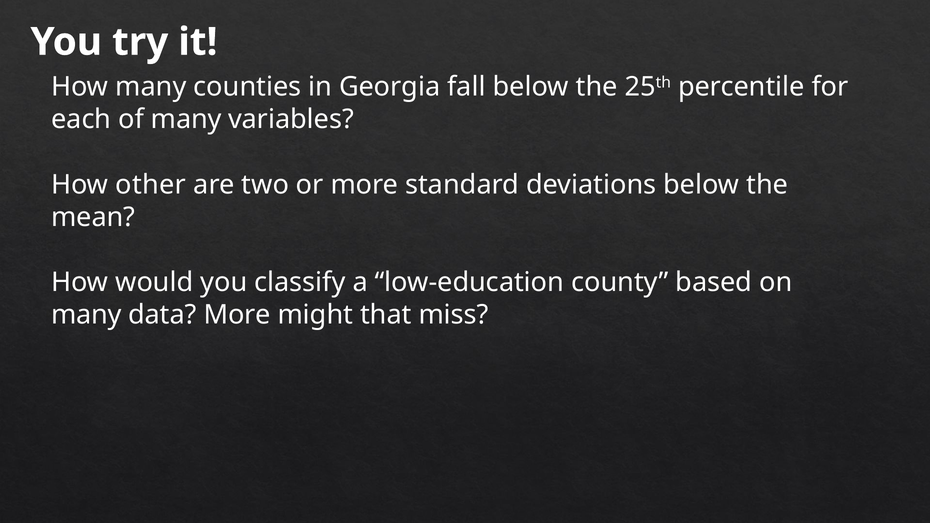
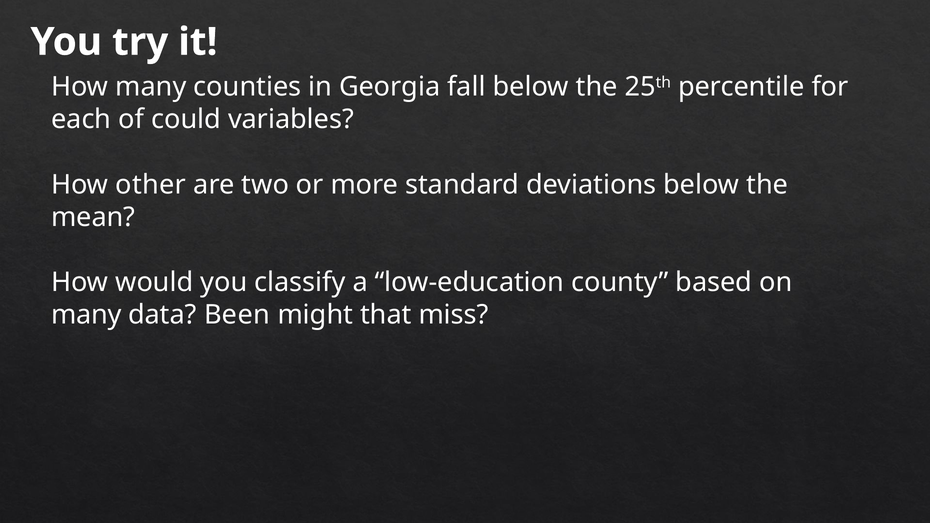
of many: many -> could
data More: More -> Been
